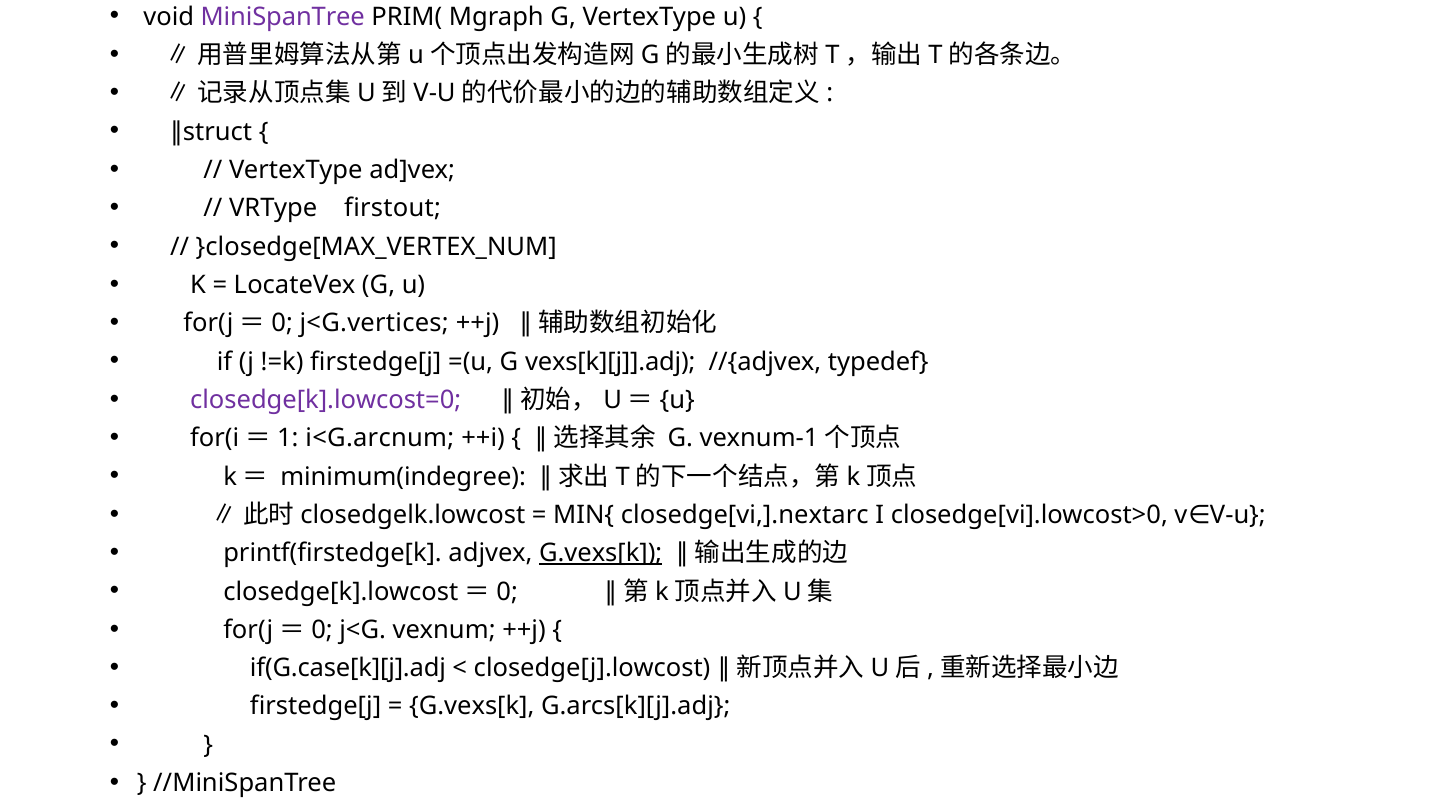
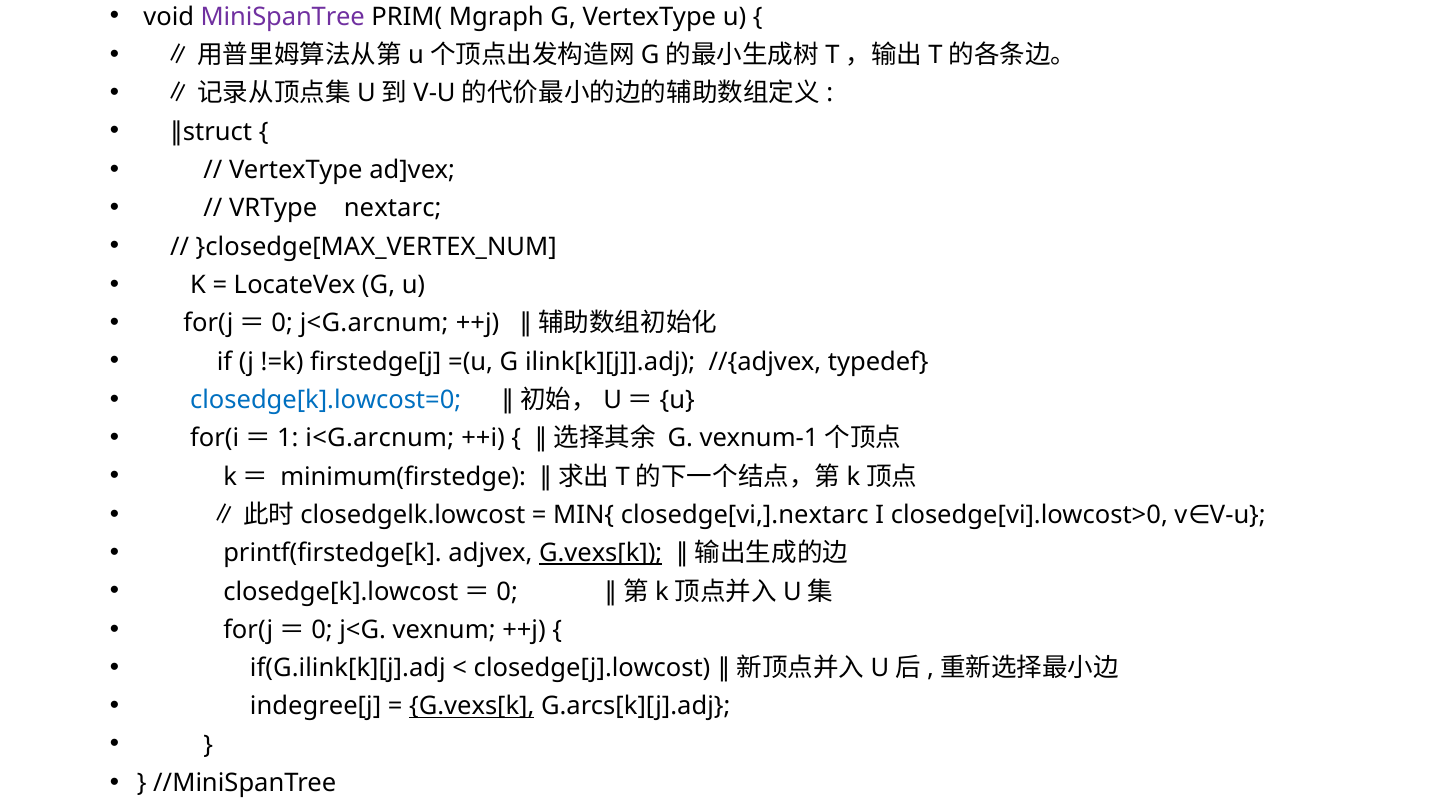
firstout: firstout -> nextarc
j<G.vertices: j<G.vertices -> j<G.arcnum
vexs[k][j]].adj: vexs[k][j]].adj -> ilink[k][j]].adj
closedge[k].lowcost=0 colour: purple -> blue
minimum(indegree: minimum(indegree -> minimum(firstedge
if(G.case[k][j].adj: if(G.case[k][j].adj -> if(G.ilink[k][j].adj
firstedge[j at (316, 707): firstedge[j -> indegree[j
G.vexs[k at (472, 707) underline: none -> present
